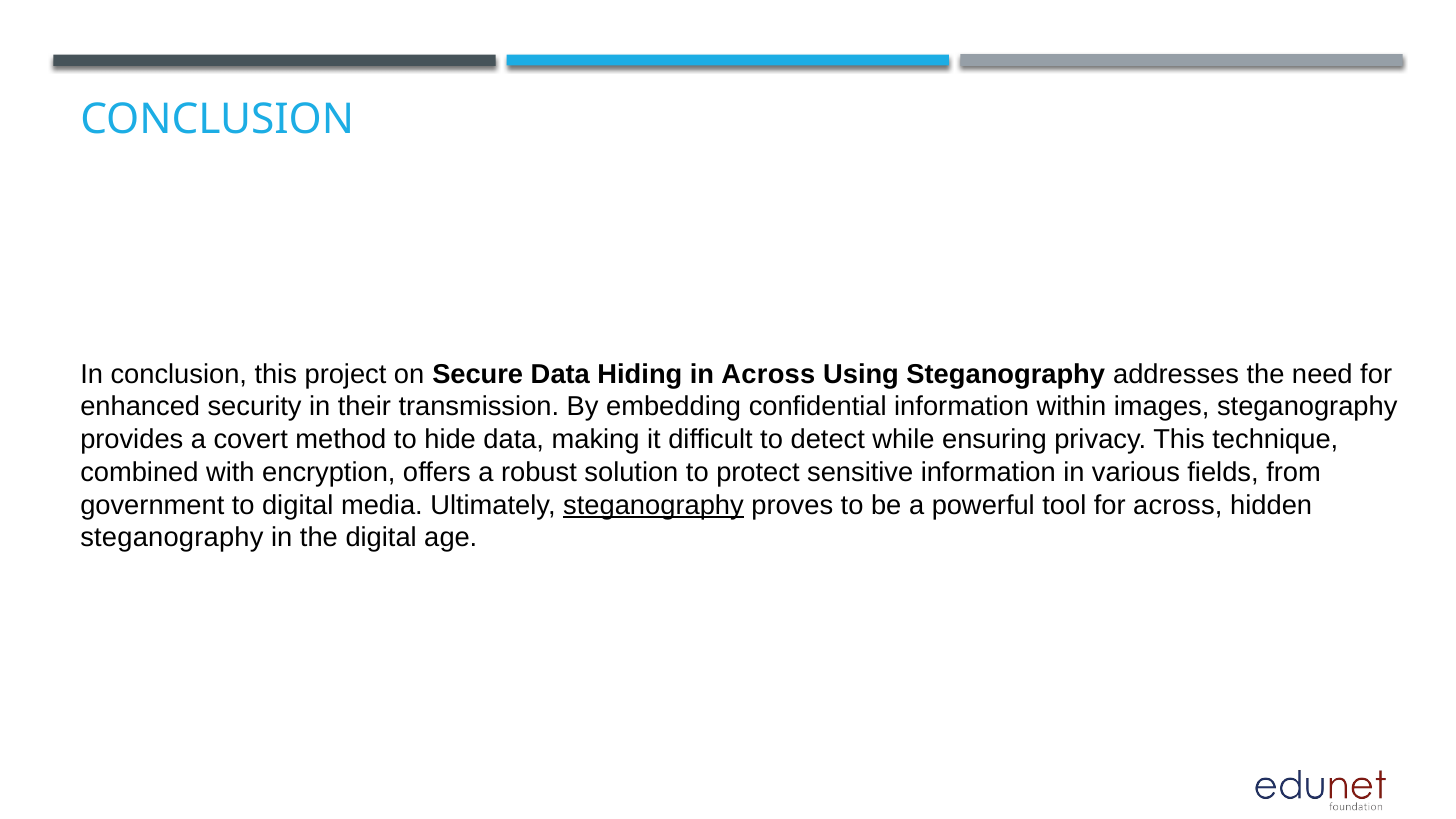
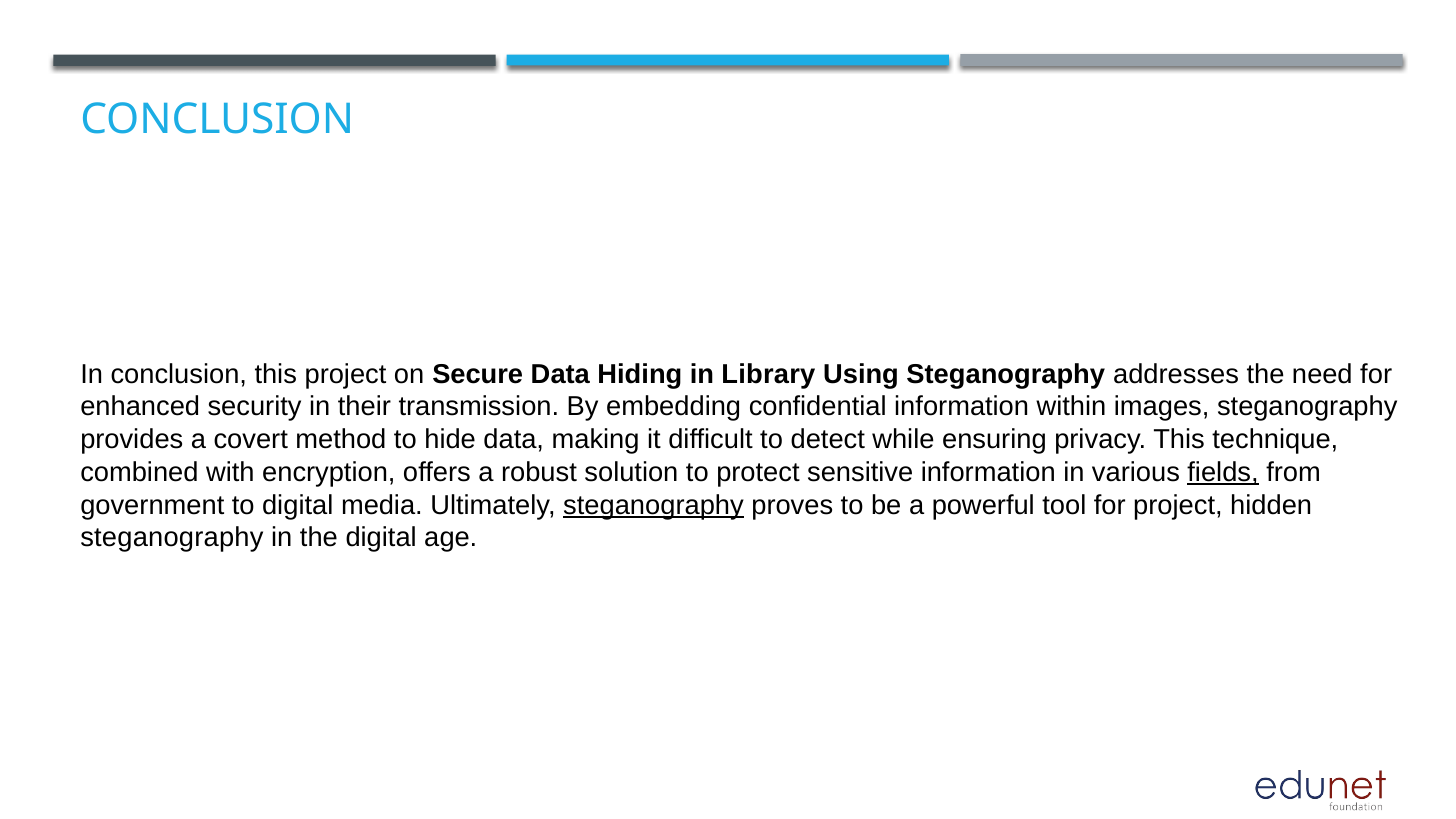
in Across: Across -> Library
fields underline: none -> present
for across: across -> project
